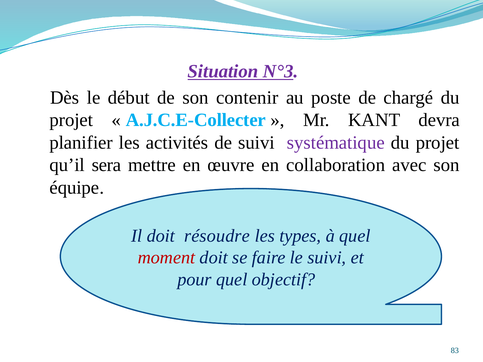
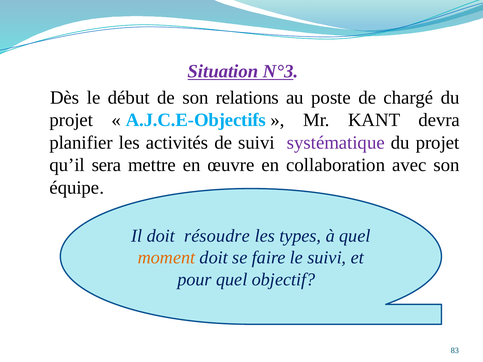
contenir: contenir -> relations
A.J.C.E-Collecter: A.J.C.E-Collecter -> A.J.C.E-Objectifs
moment colour: red -> orange
